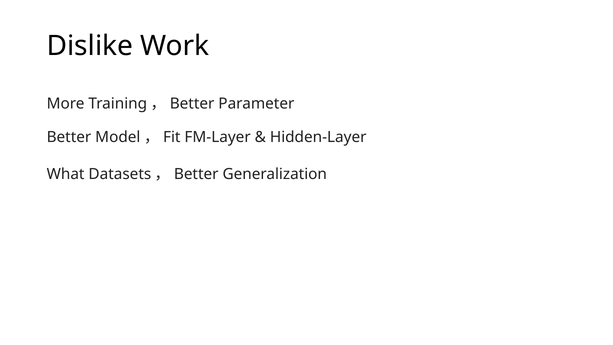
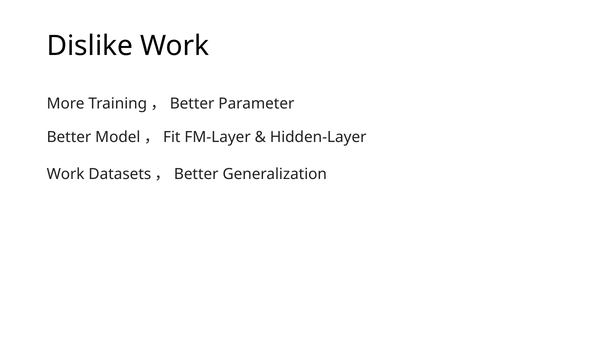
What at (66, 174): What -> Work
